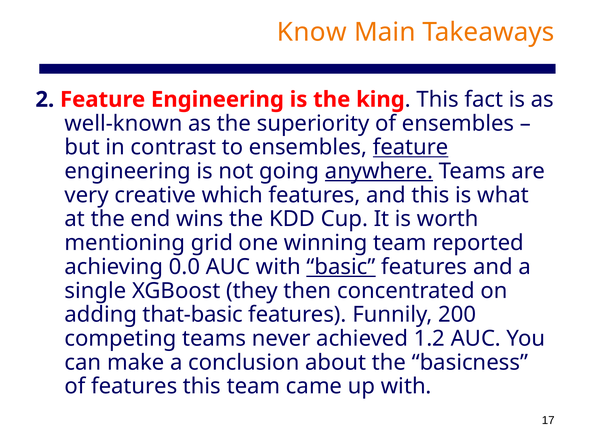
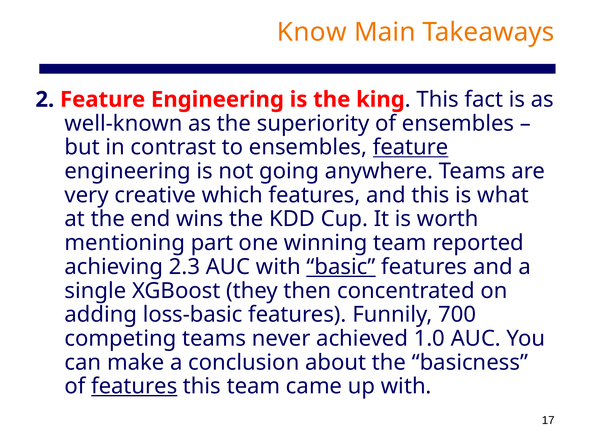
anywhere underline: present -> none
grid: grid -> part
0.0: 0.0 -> 2.3
that-basic: that-basic -> loss-basic
200: 200 -> 700
1.2: 1.2 -> 1.0
features at (134, 387) underline: none -> present
